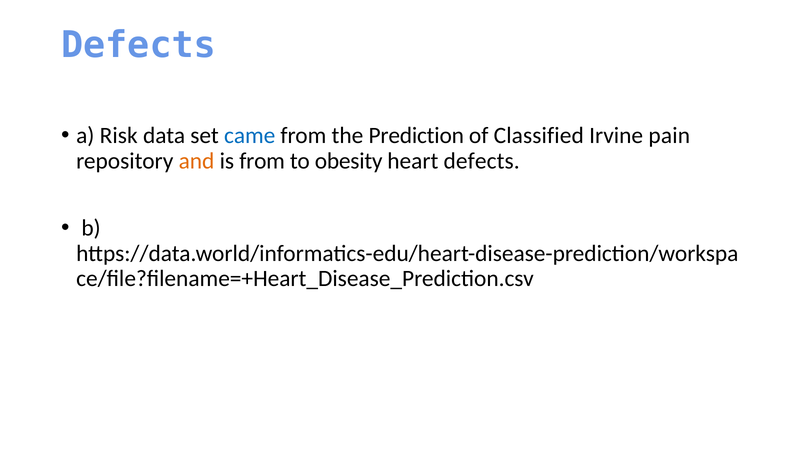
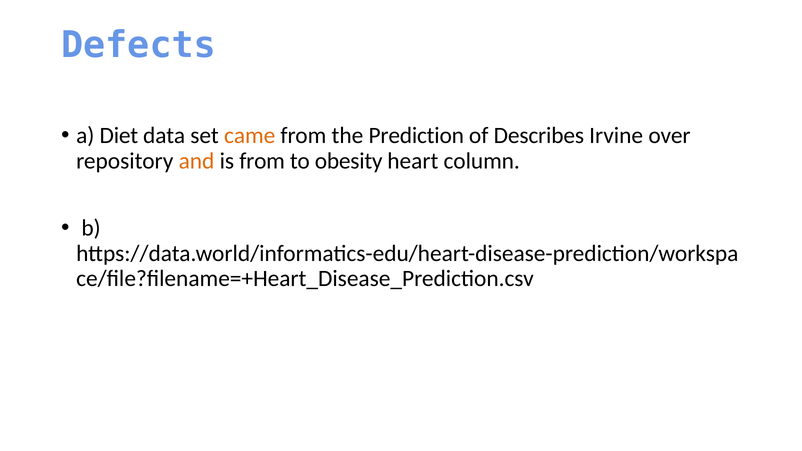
Risk: Risk -> Diet
came colour: blue -> orange
Classified: Classified -> Describes
pain: pain -> over
heart defects: defects -> column
